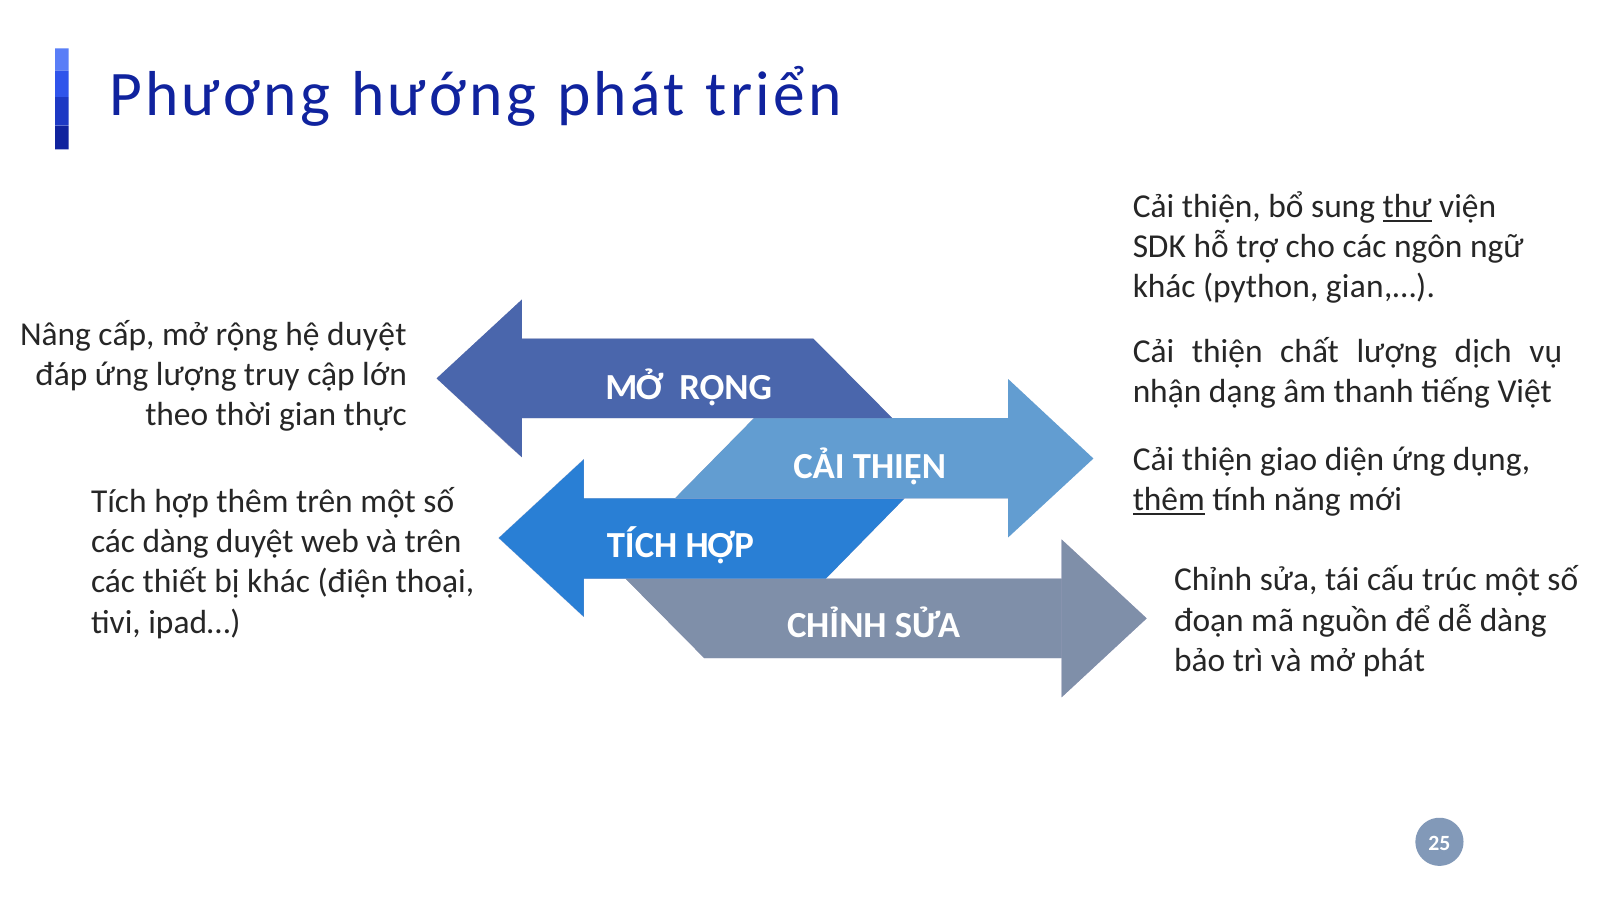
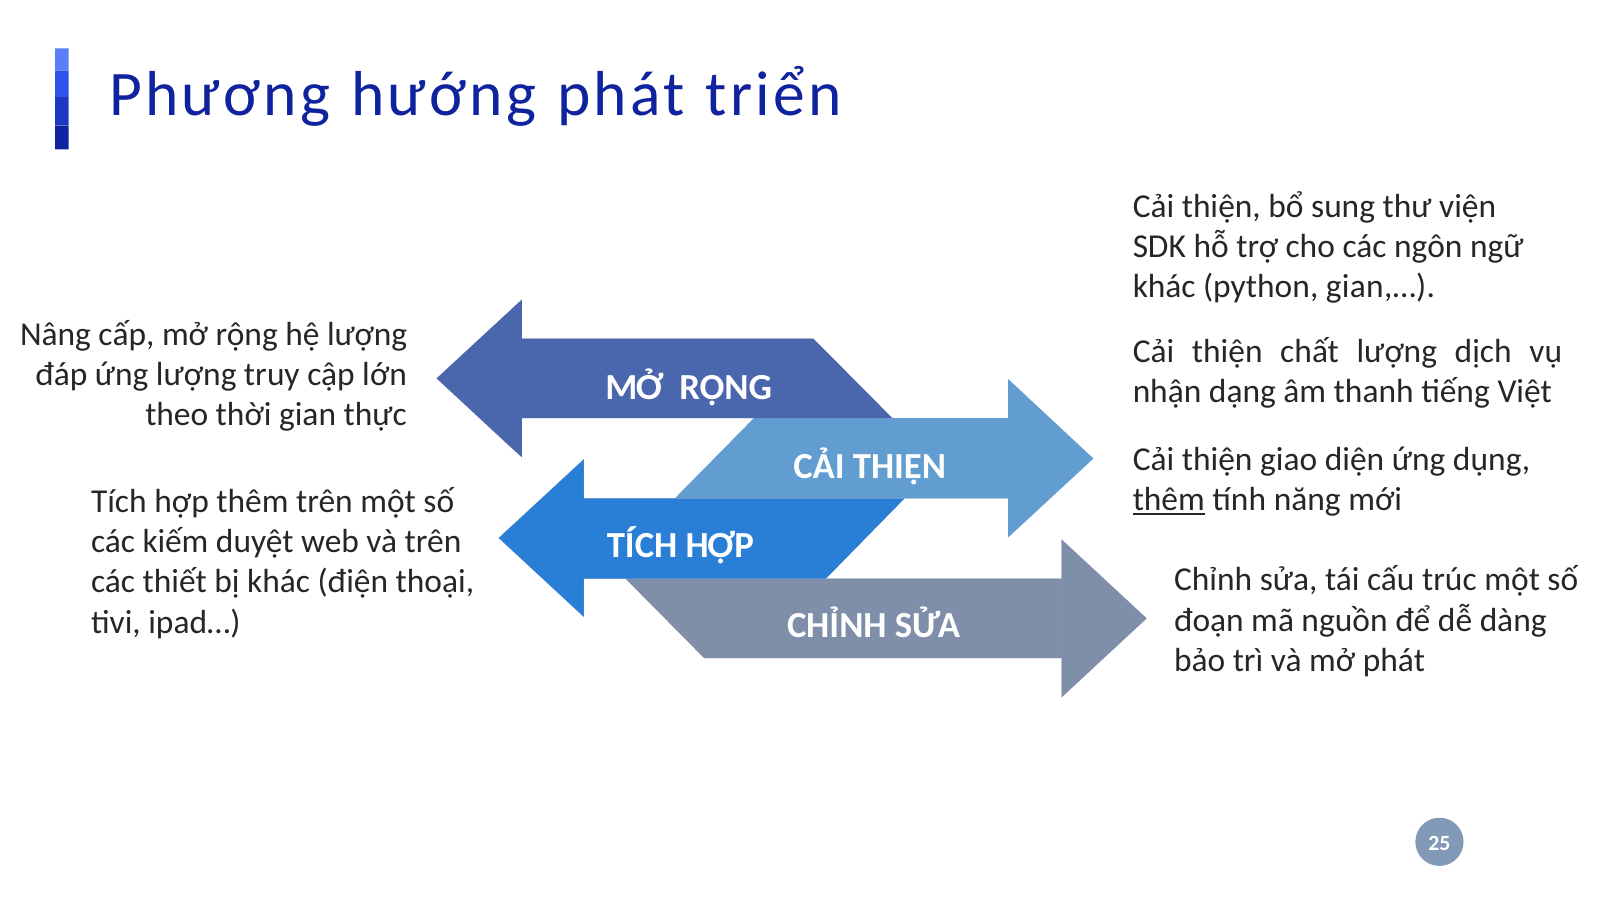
thư underline: present -> none
hệ duyệt: duyệt -> lượng
các dàng: dàng -> kiếm
